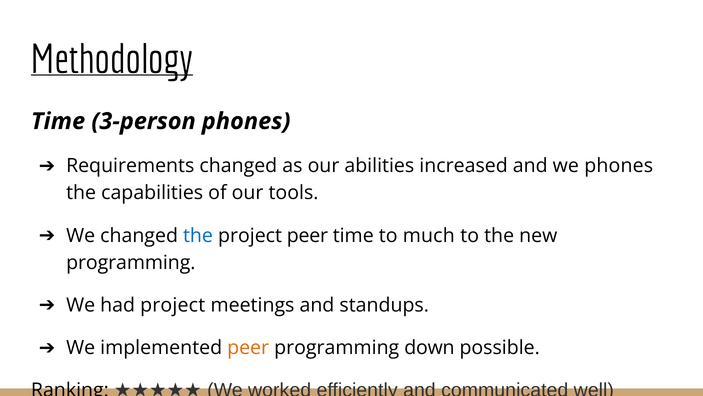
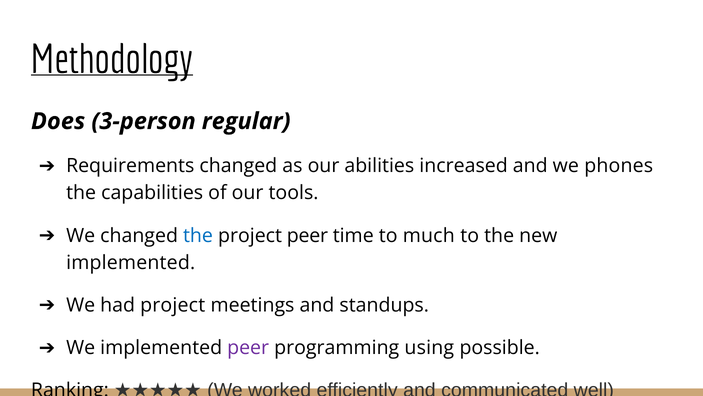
Time at (58, 121): Time -> Does
3-person phones: phones -> regular
programming at (131, 262): programming -> implemented
peer at (248, 347) colour: orange -> purple
down: down -> using
